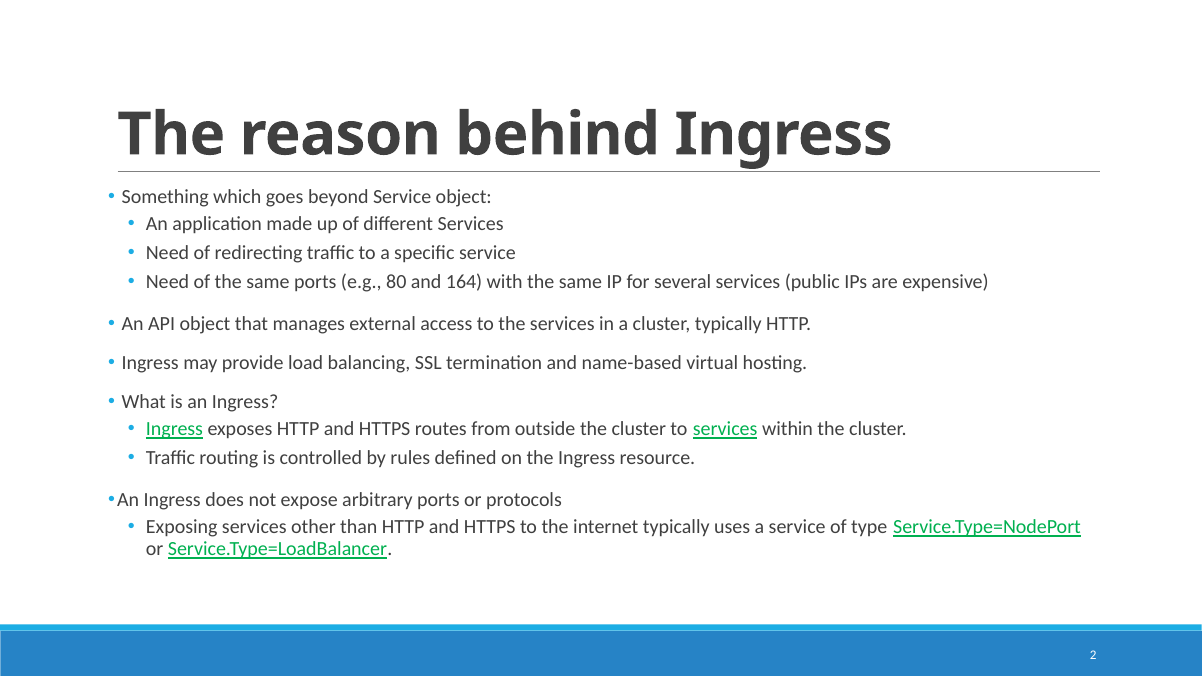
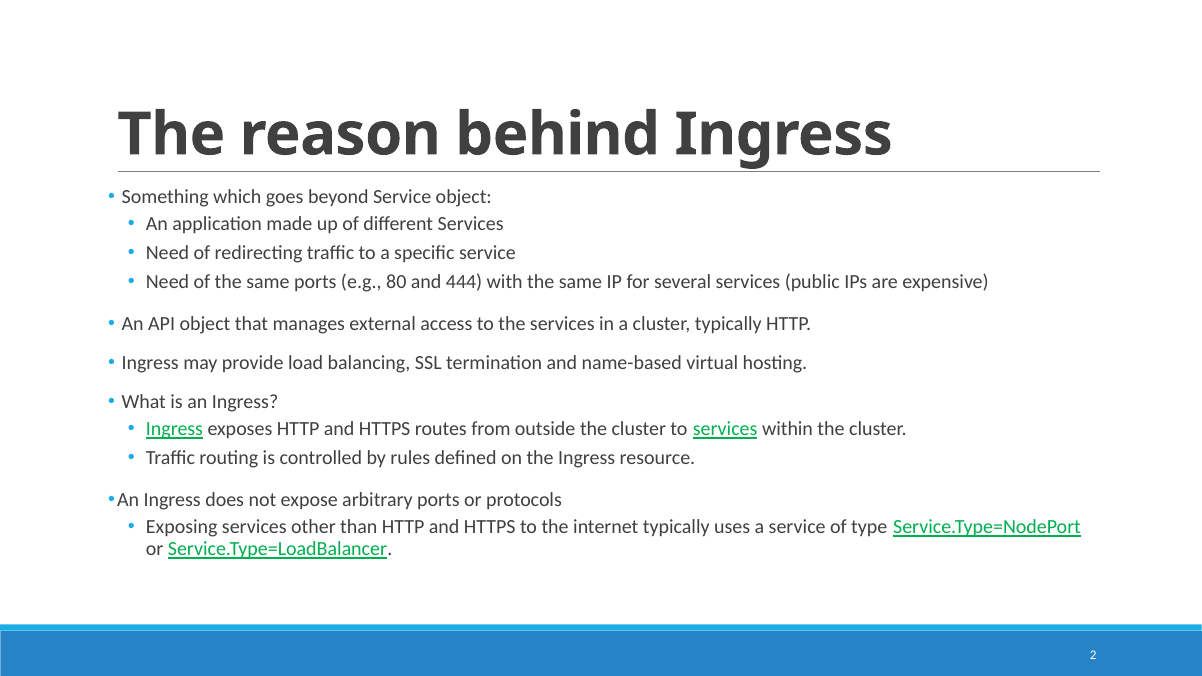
164: 164 -> 444
